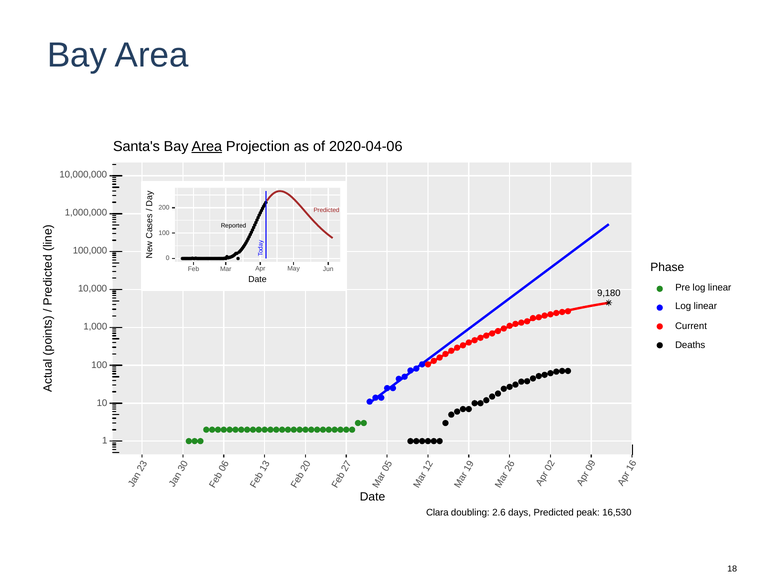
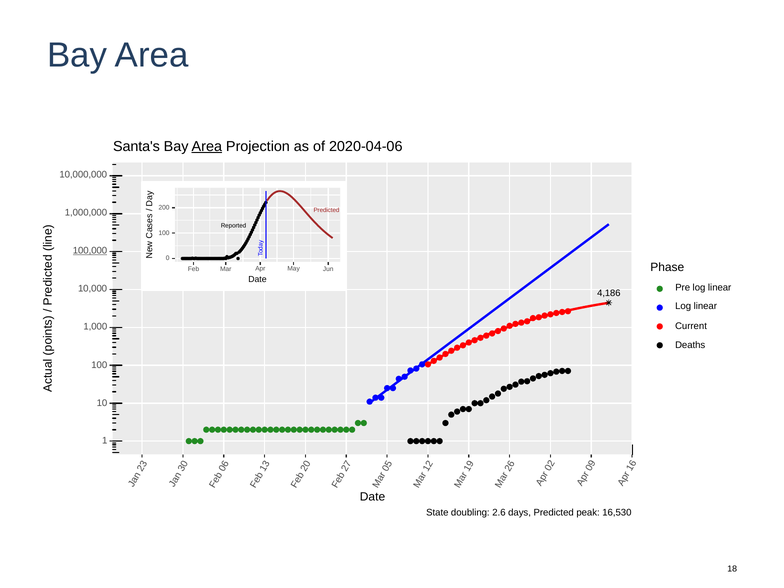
100,000 underline: none -> present
9,180: 9,180 -> 4,186
Clara: Clara -> State
